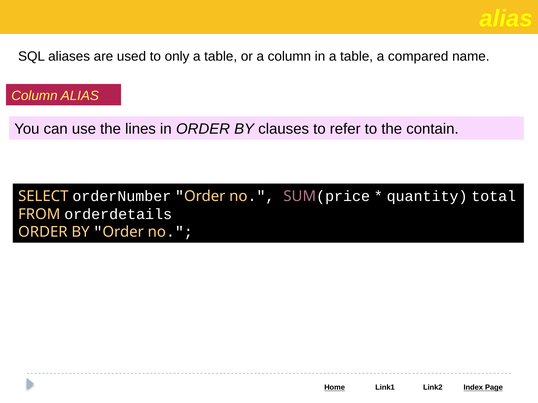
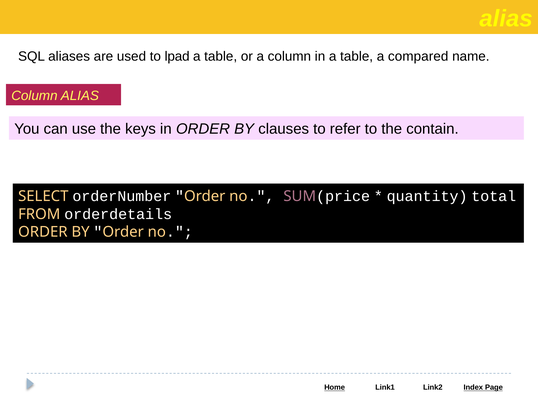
only: only -> lpad
lines: lines -> keys
